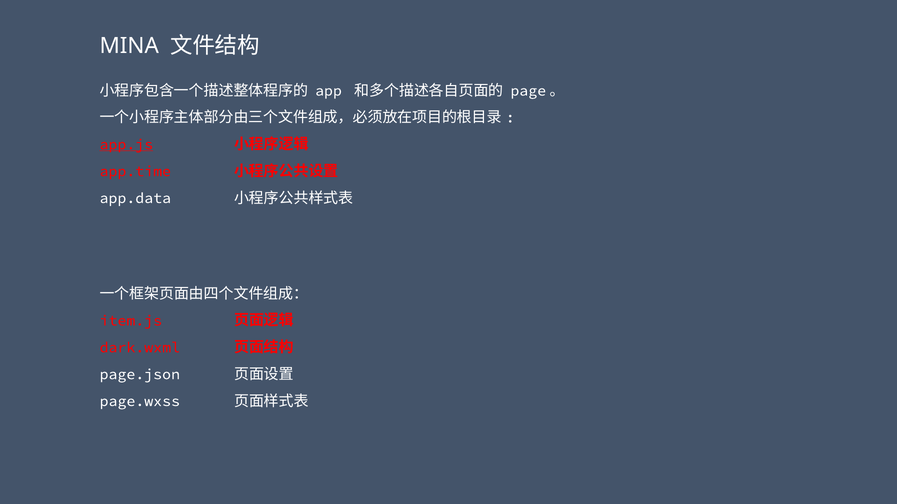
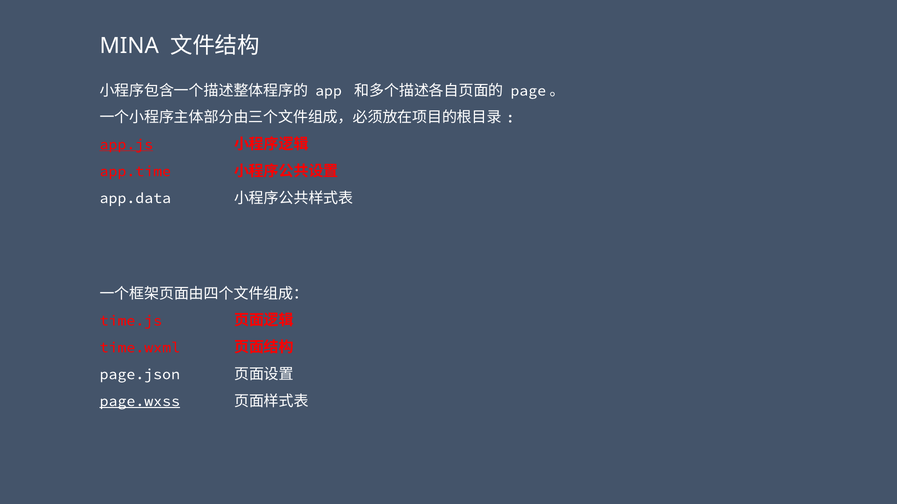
item.js: item.js -> time.js
dark.wxml: dark.wxml -> time.wxml
page.wxss underline: none -> present
